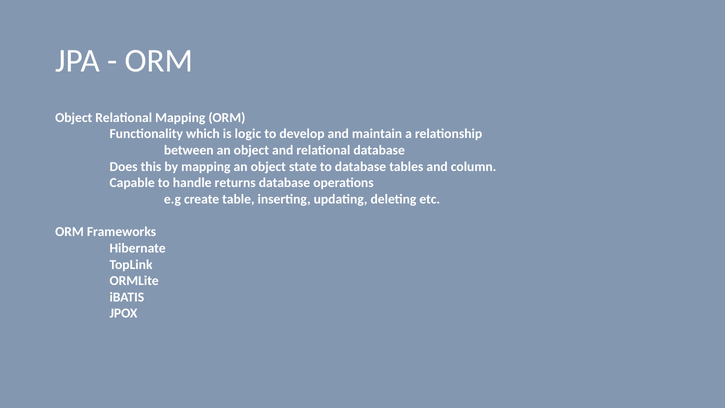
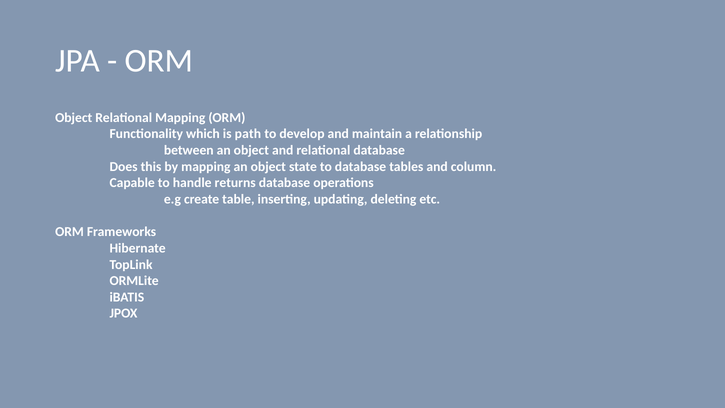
logic: logic -> path
